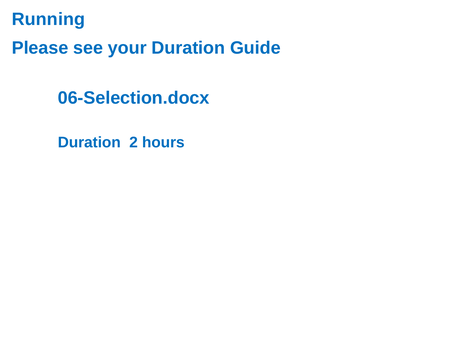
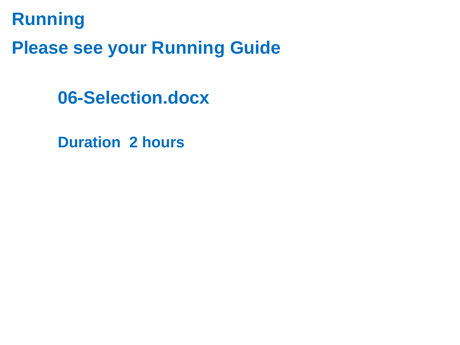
your Duration: Duration -> Running
